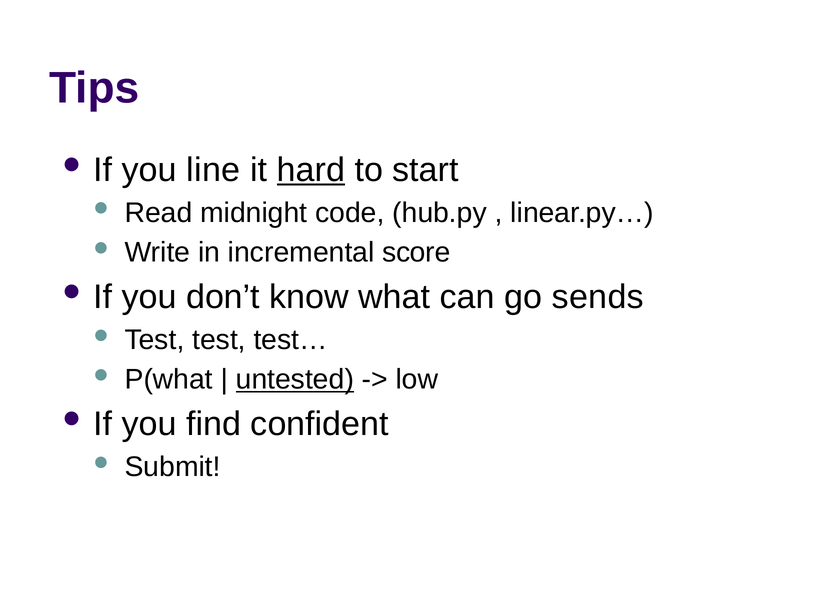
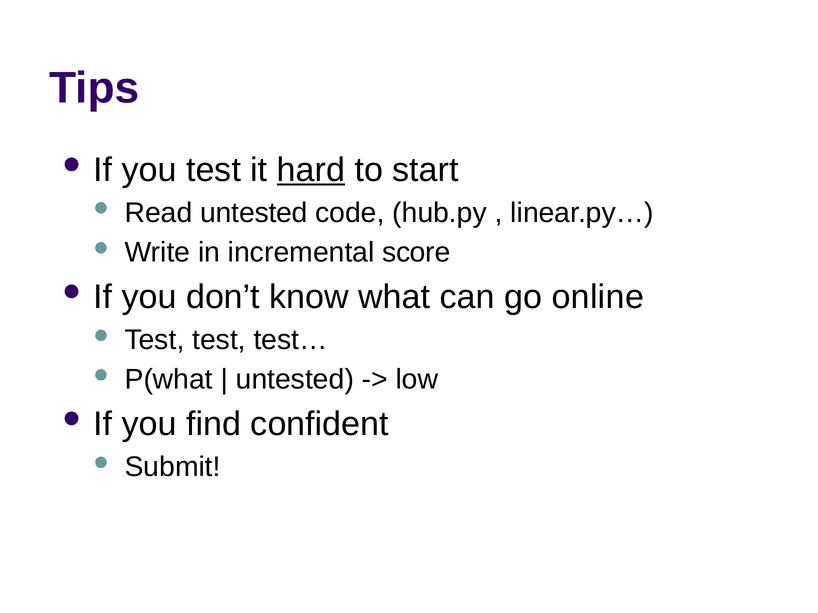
you line: line -> test
Read midnight: midnight -> untested
sends: sends -> online
untested at (295, 380) underline: present -> none
